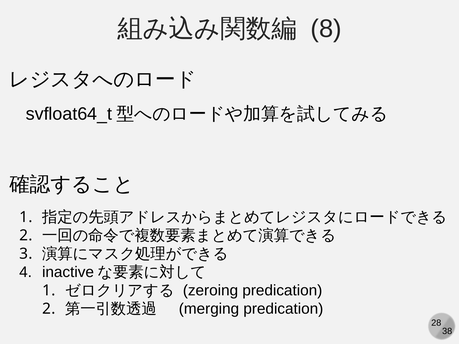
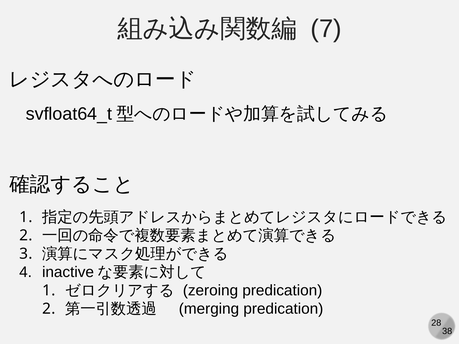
8: 8 -> 7
